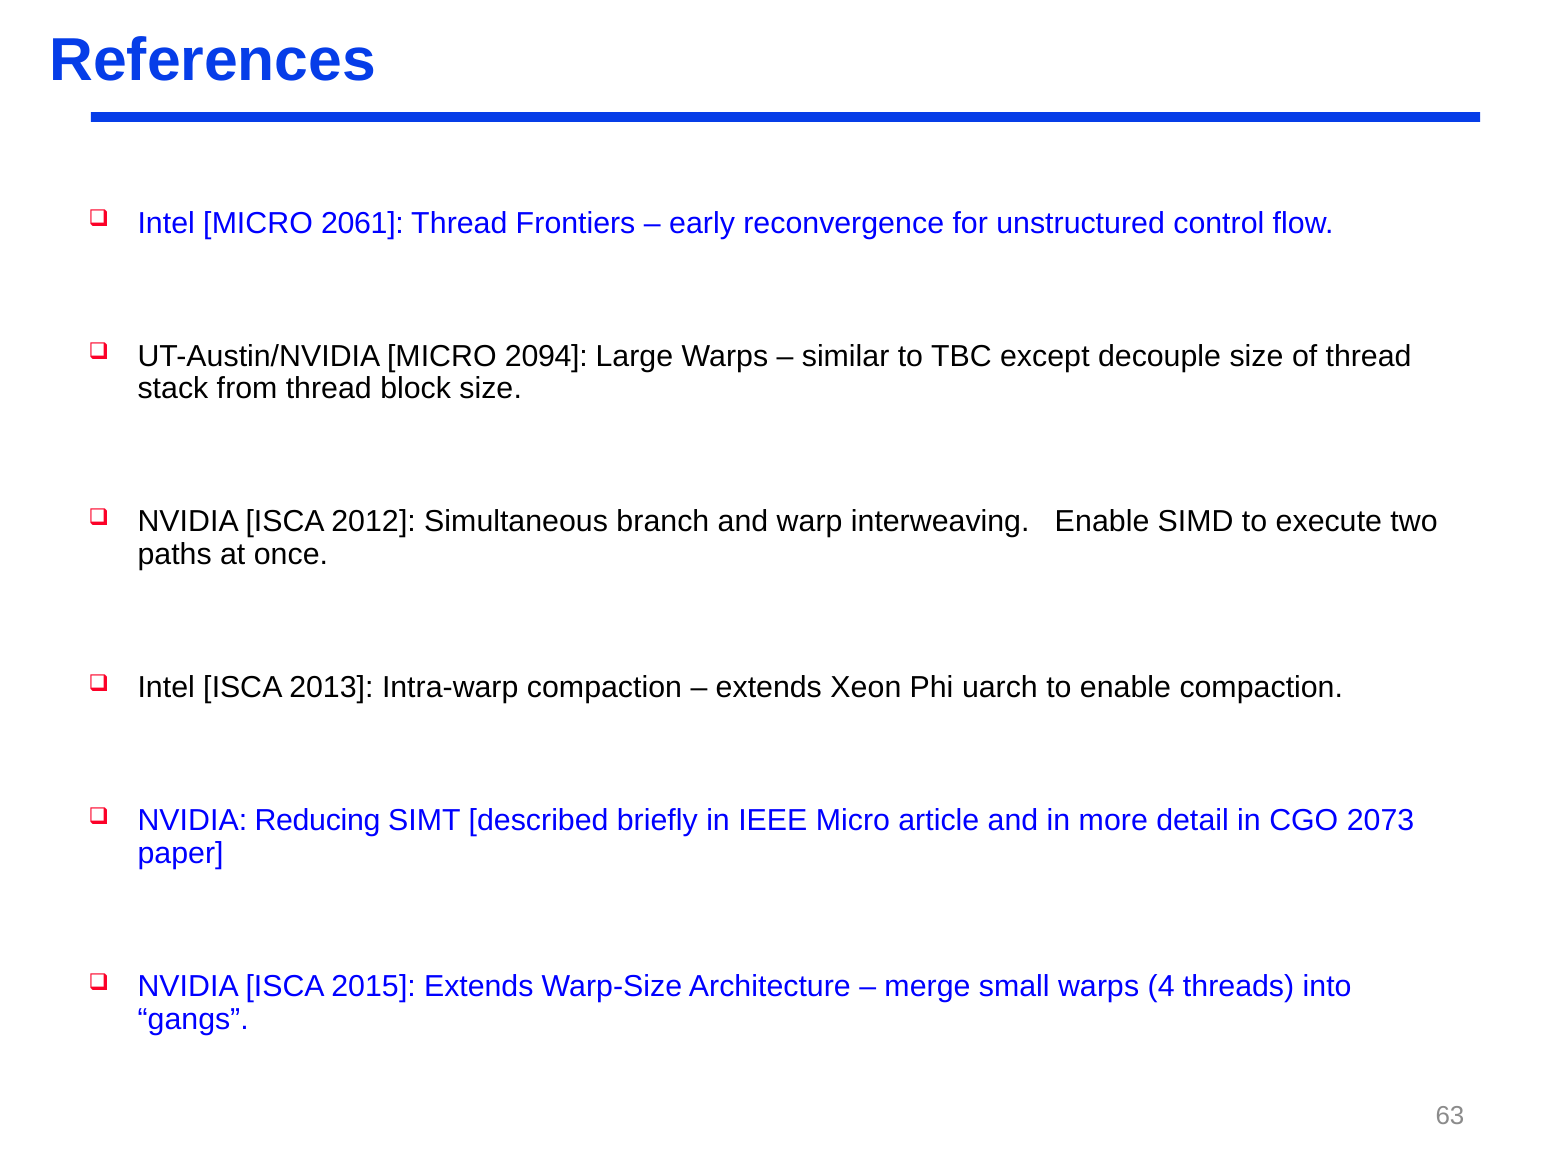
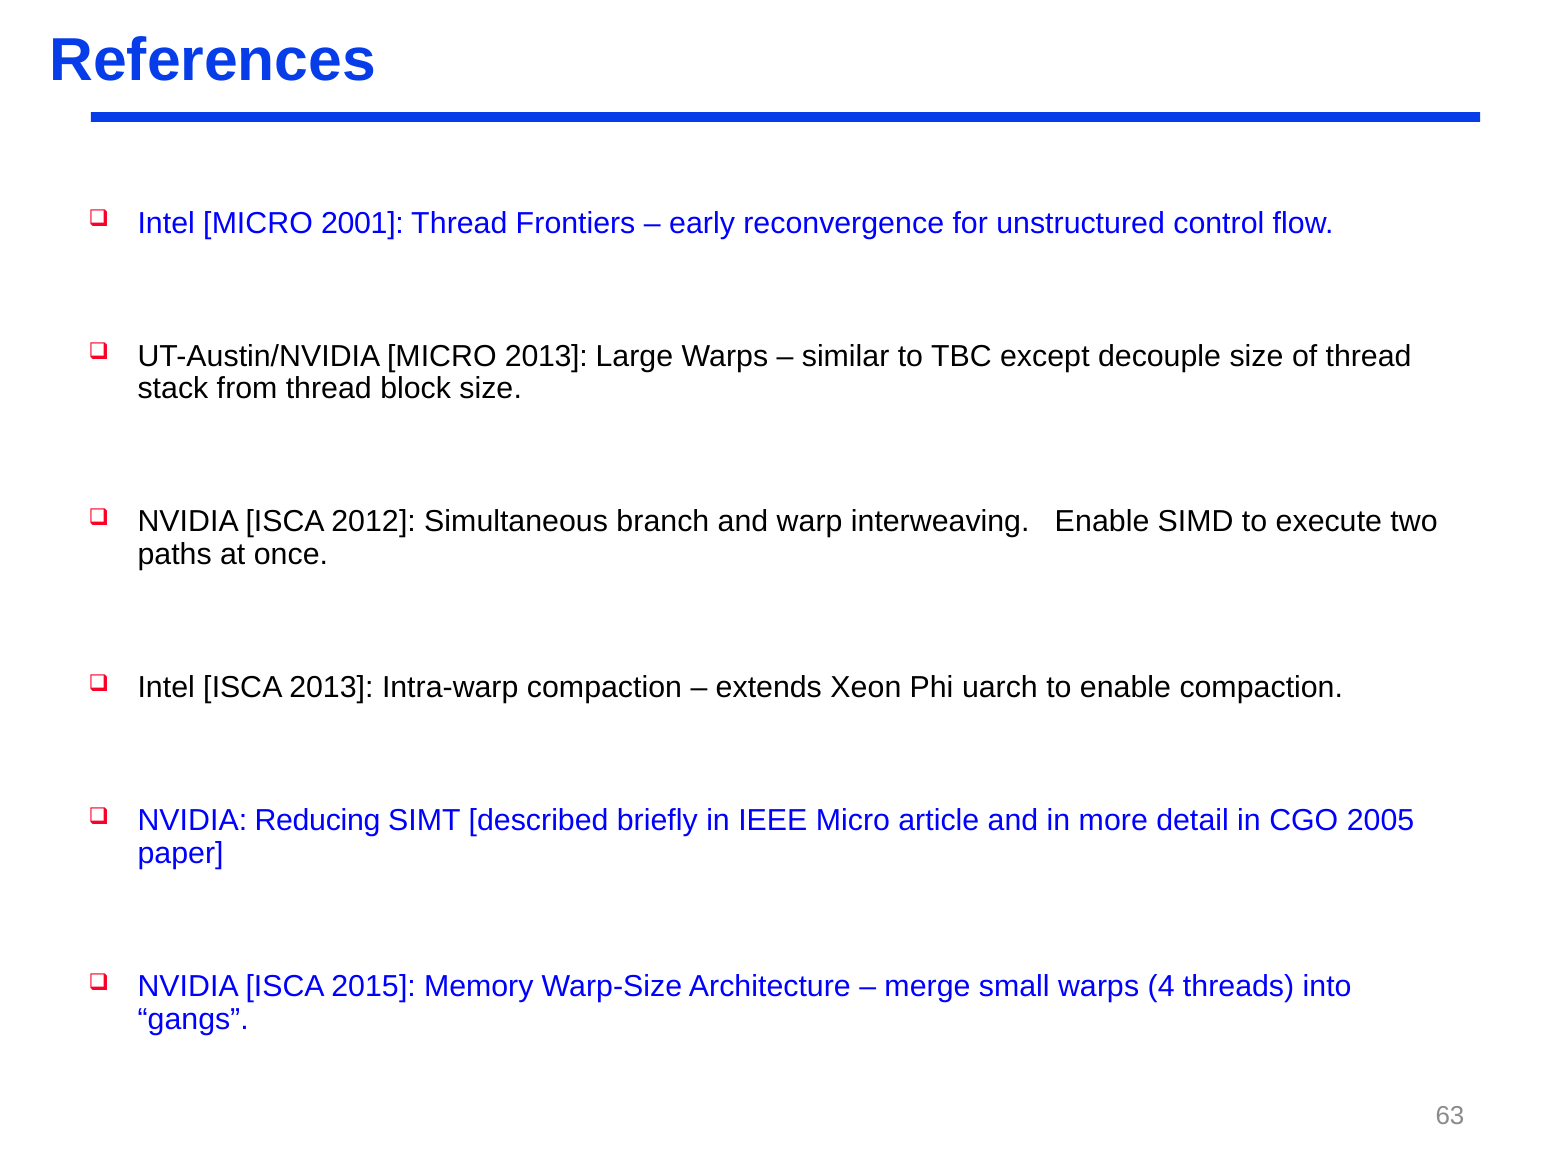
2061: 2061 -> 2001
MICRO 2094: 2094 -> 2013
2073: 2073 -> 2005
2015 Extends: Extends -> Memory
